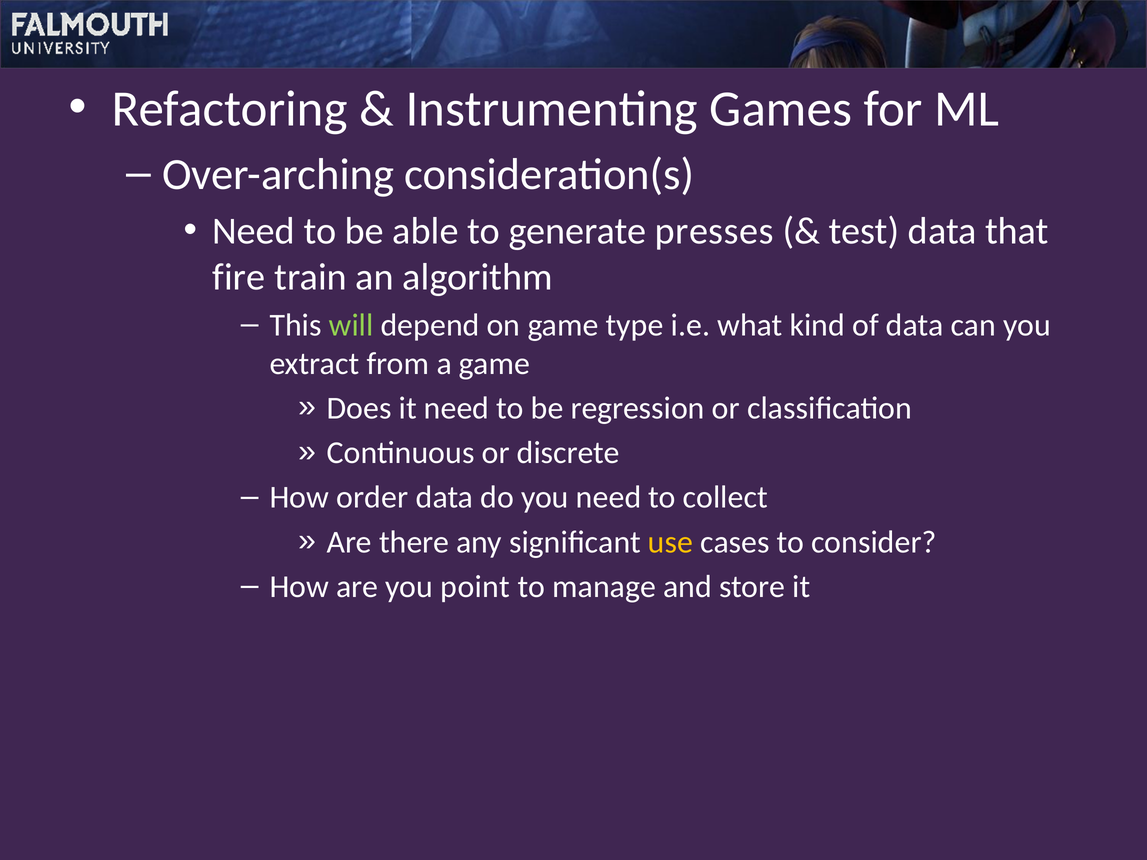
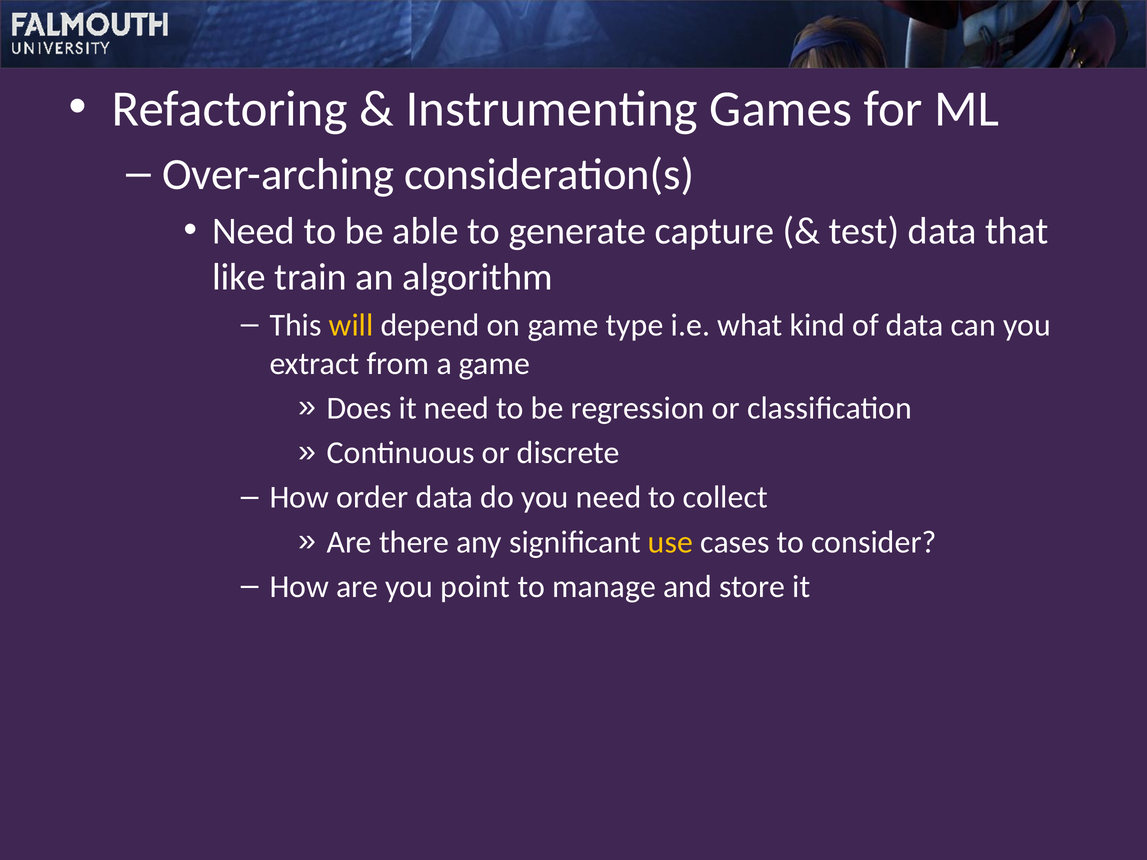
presses: presses -> capture
fire: fire -> like
will colour: light green -> yellow
